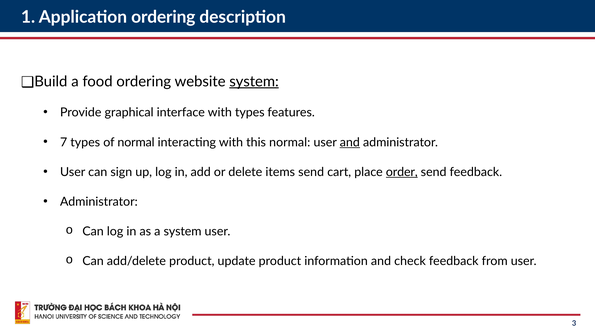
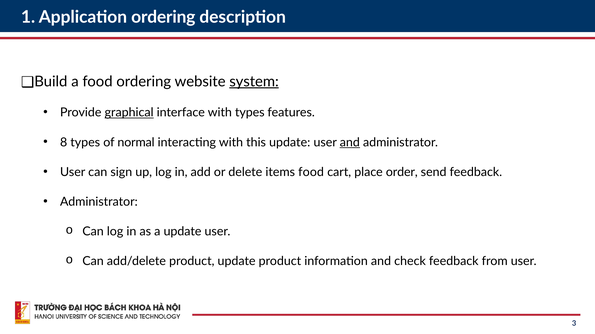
graphical underline: none -> present
7: 7 -> 8
this normal: normal -> update
items send: send -> food
order underline: present -> none
a system: system -> update
